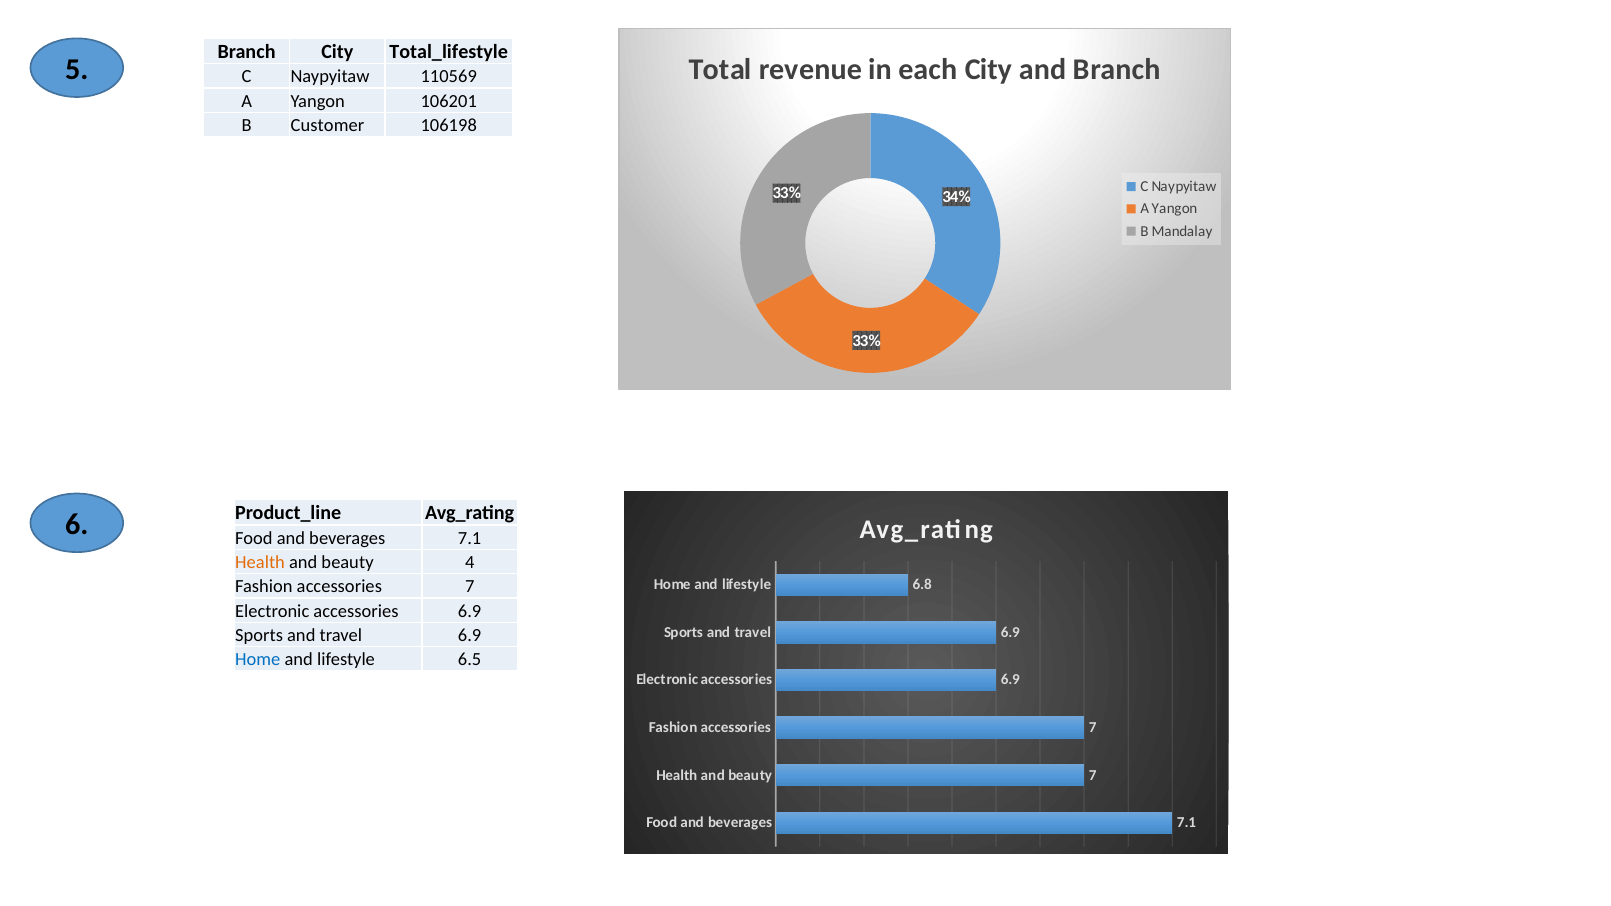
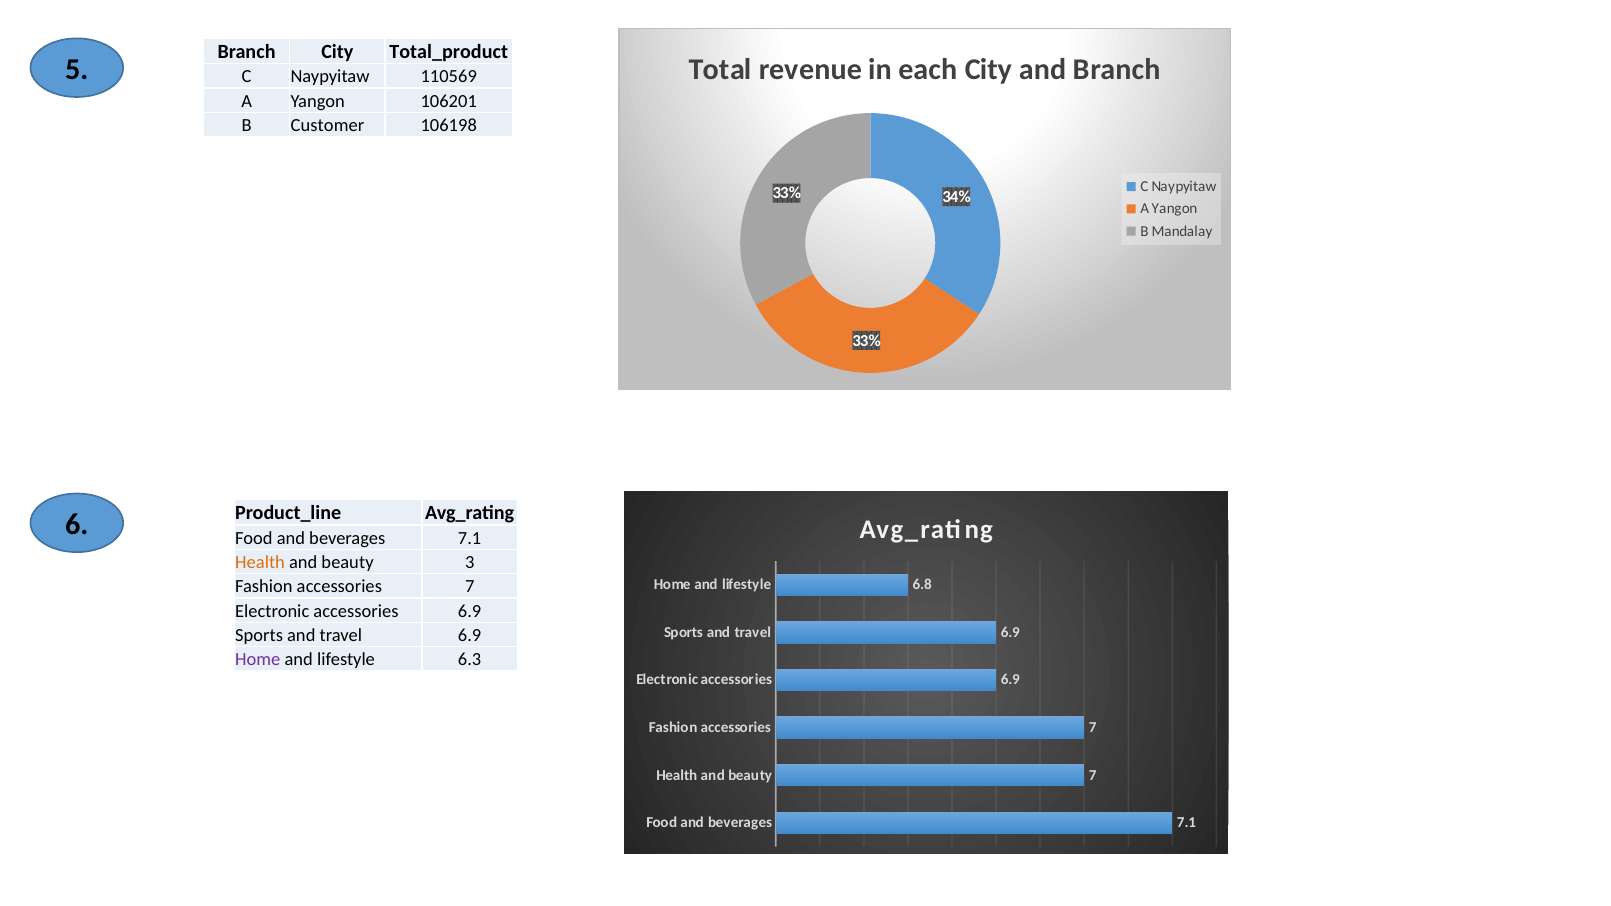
Total_lifestyle: Total_lifestyle -> Total_product
4: 4 -> 3
Home at (258, 660) colour: blue -> purple
6.5: 6.5 -> 6.3
